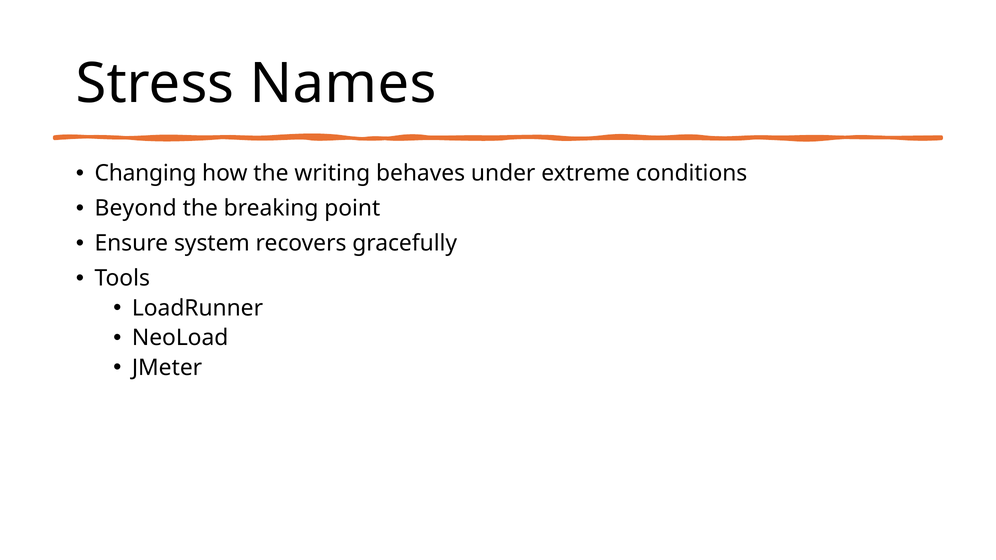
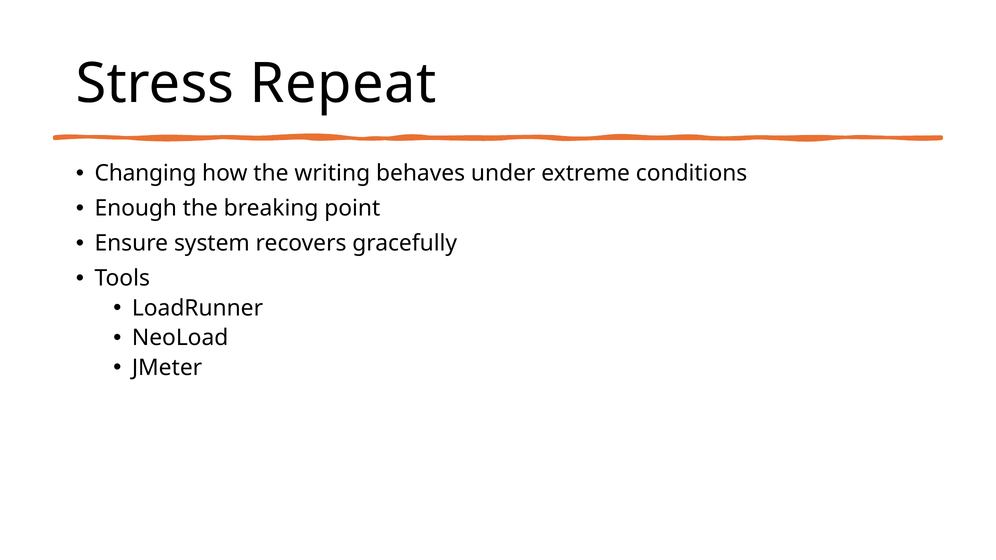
Names: Names -> Repeat
Beyond: Beyond -> Enough
